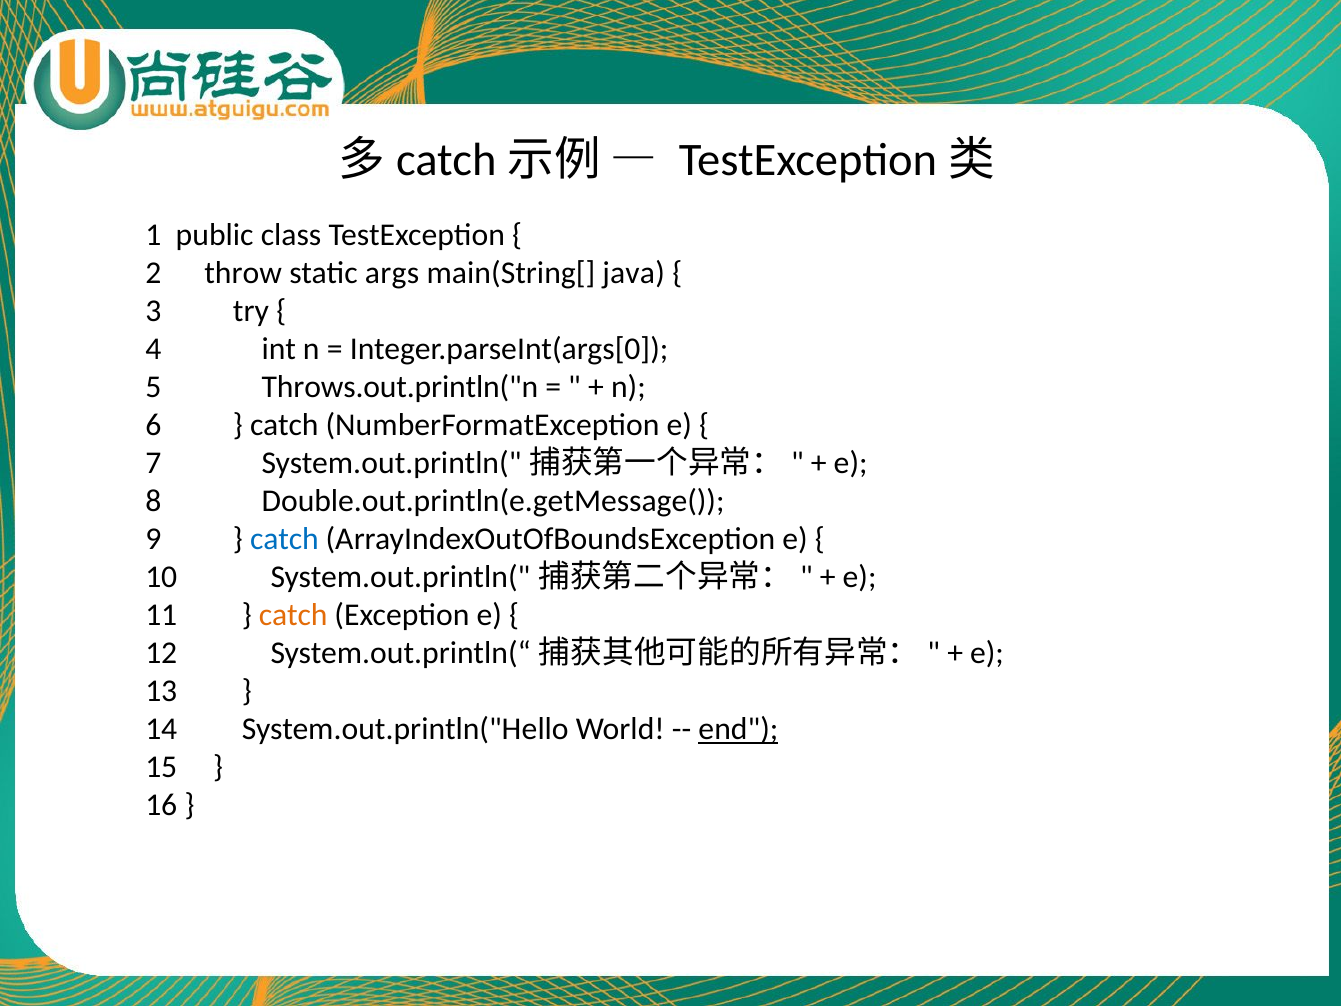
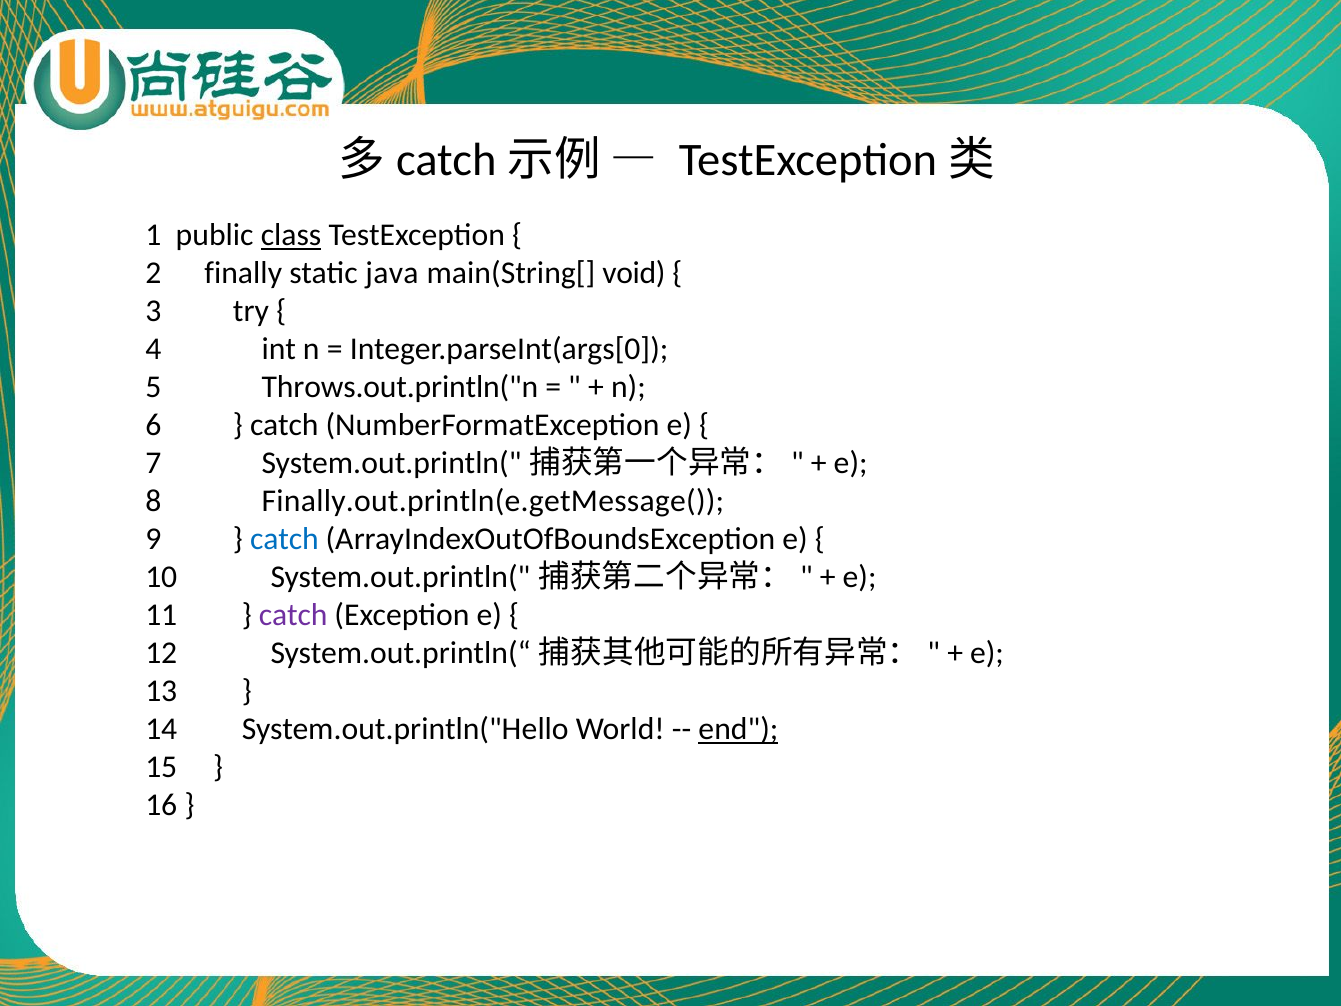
class underline: none -> present
throw: throw -> finally
args: args -> java
java: java -> void
Double.out.println(e.getMessage(: Double.out.println(e.getMessage( -> Finally.out.println(e.getMessage(
catch at (293, 615) colour: orange -> purple
